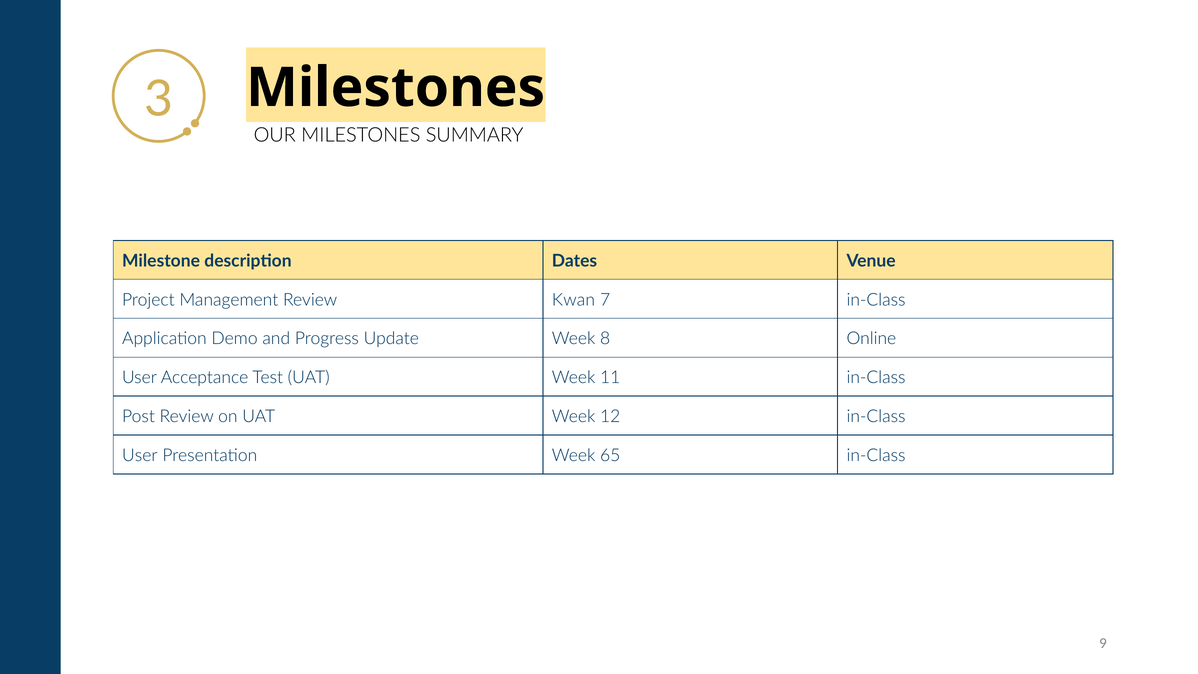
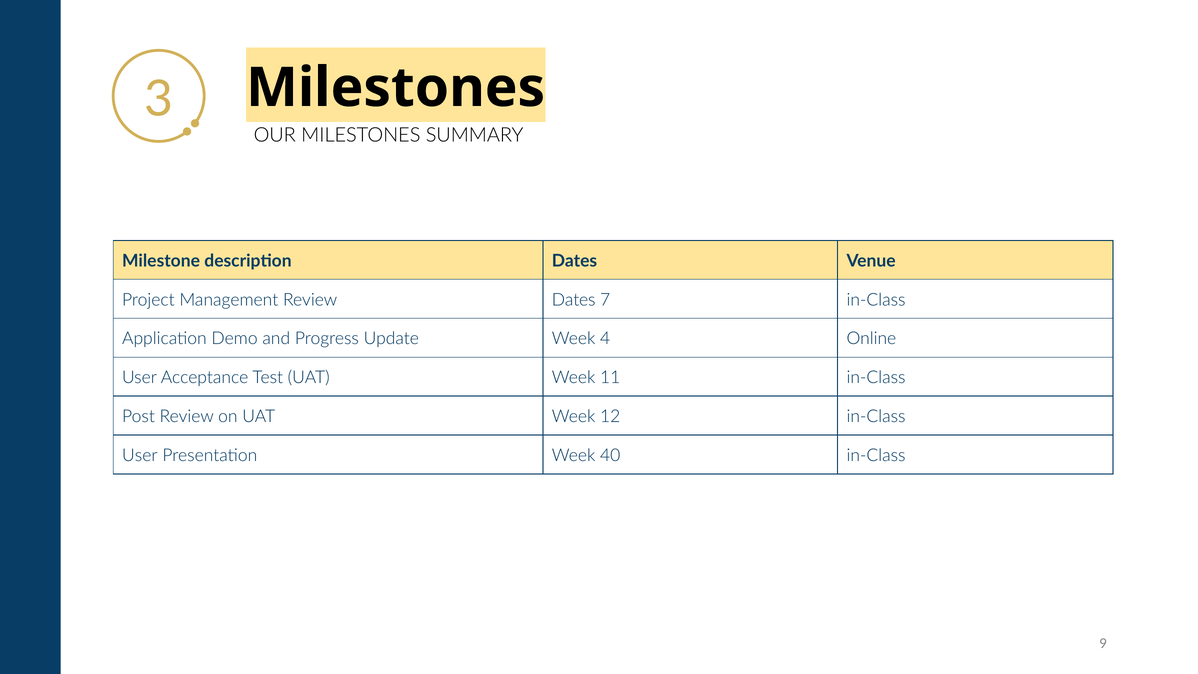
Review Kwan: Kwan -> Dates
8: 8 -> 4
65: 65 -> 40
